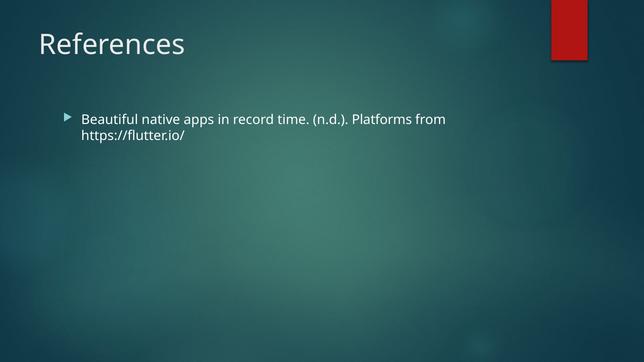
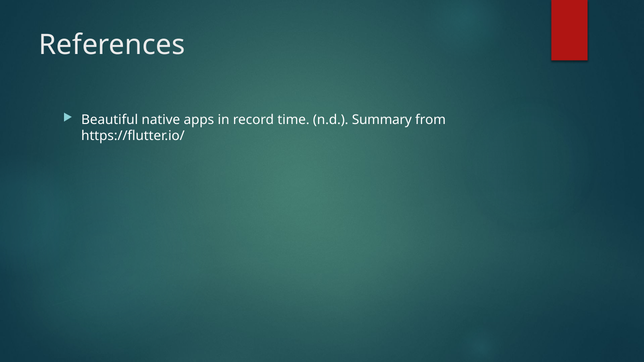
Platforms: Platforms -> Summary
